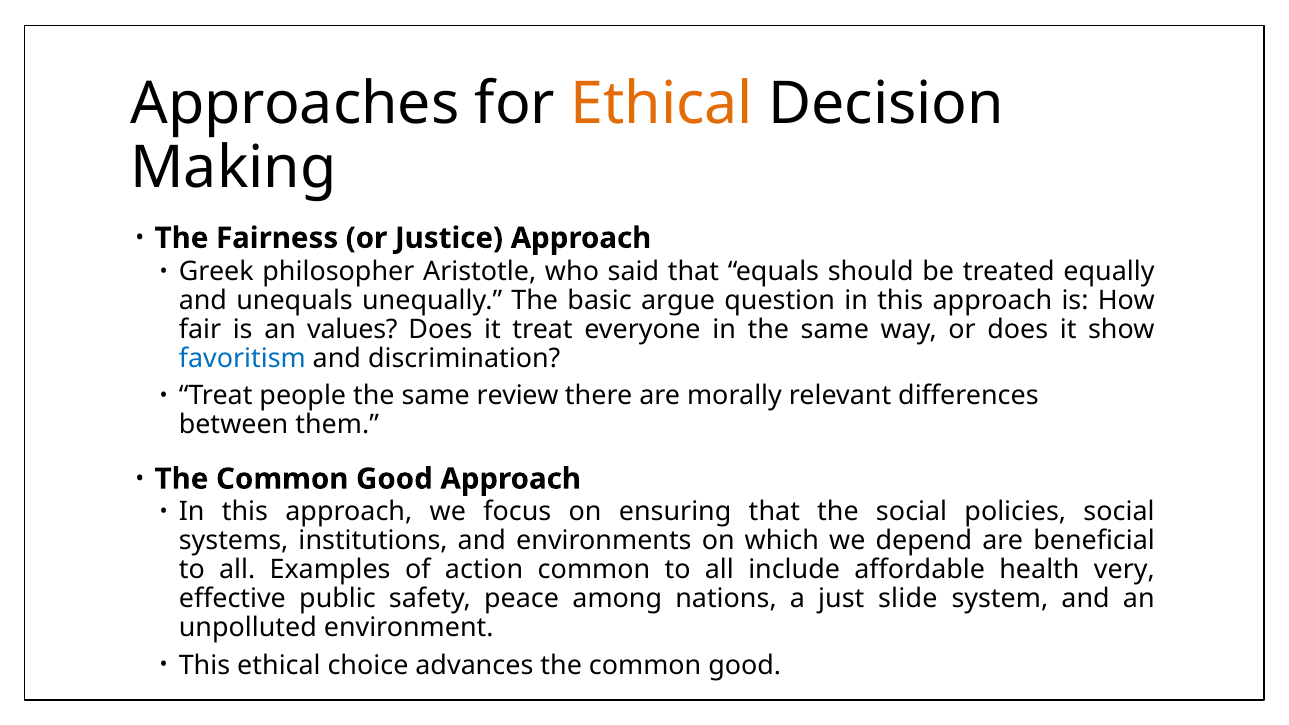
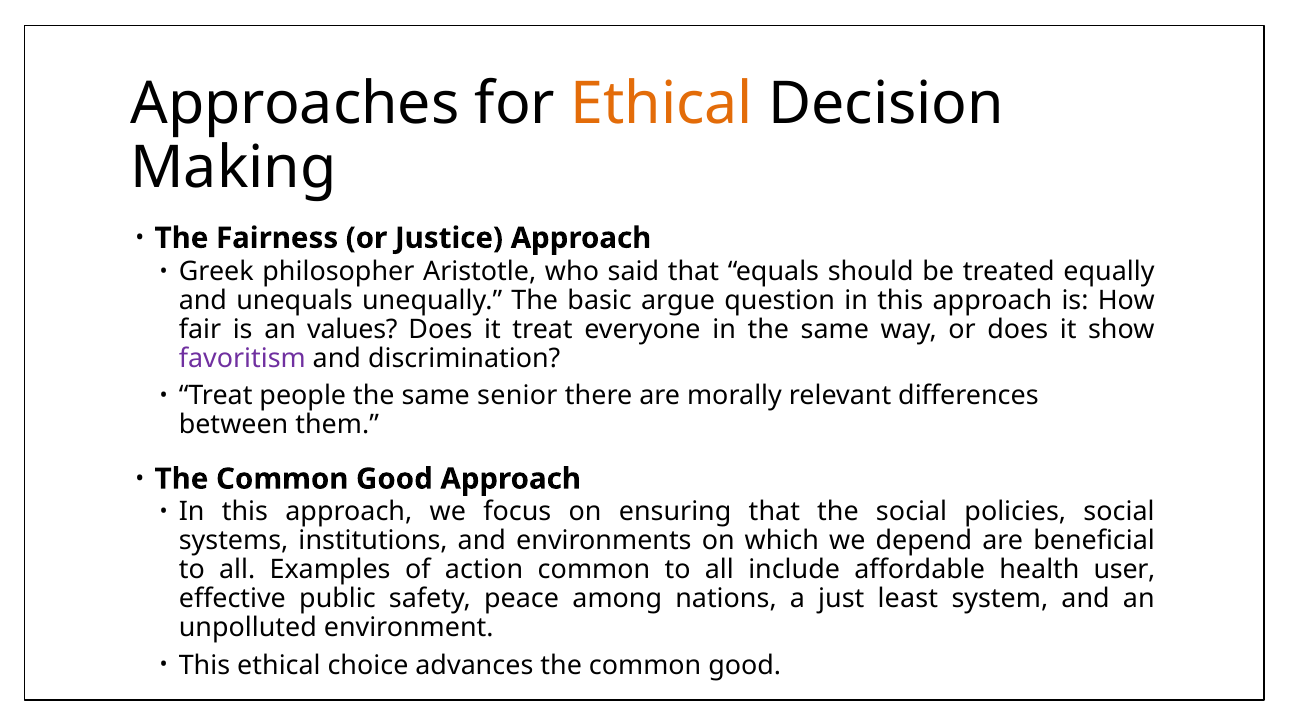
favoritism colour: blue -> purple
review: review -> senior
very: very -> user
slide: slide -> least
